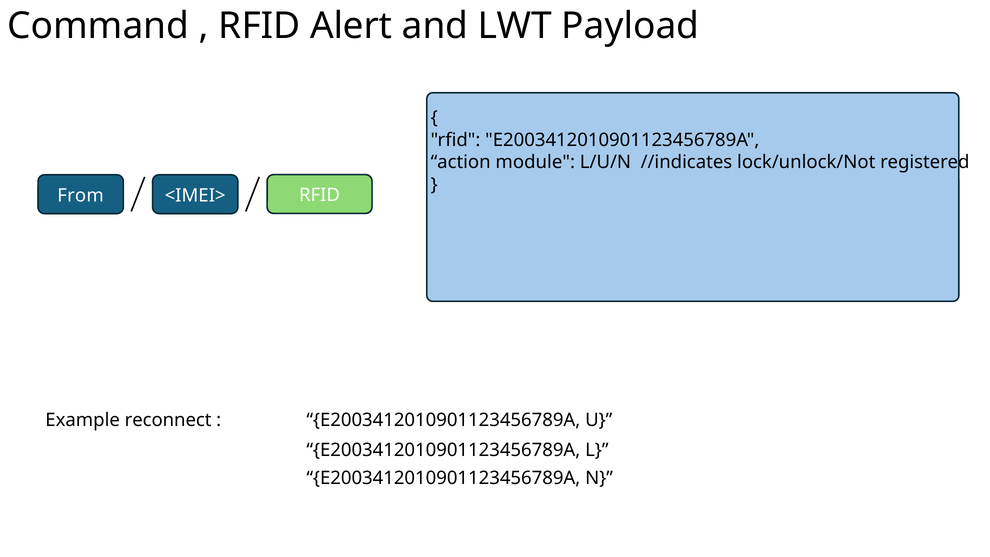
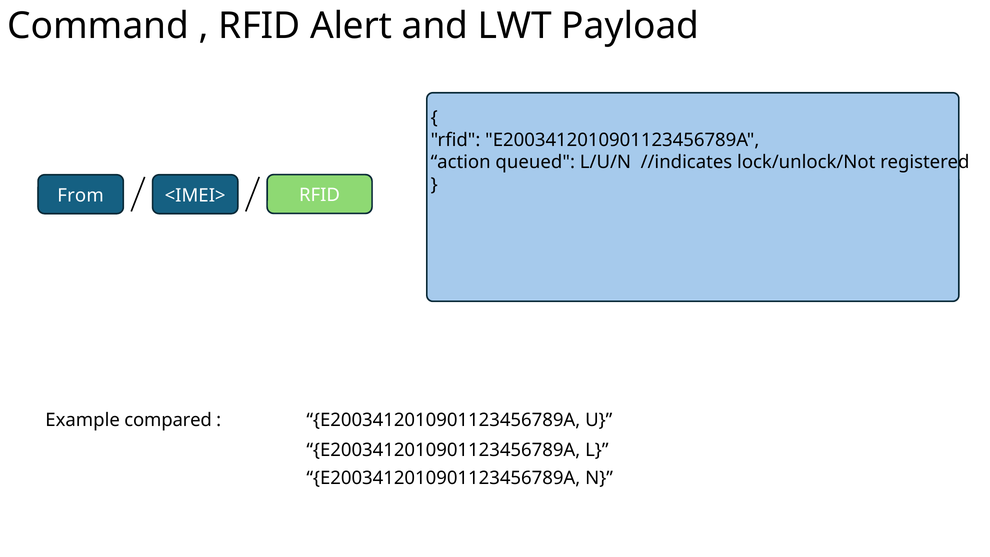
module: module -> queued
reconnect: reconnect -> compared
